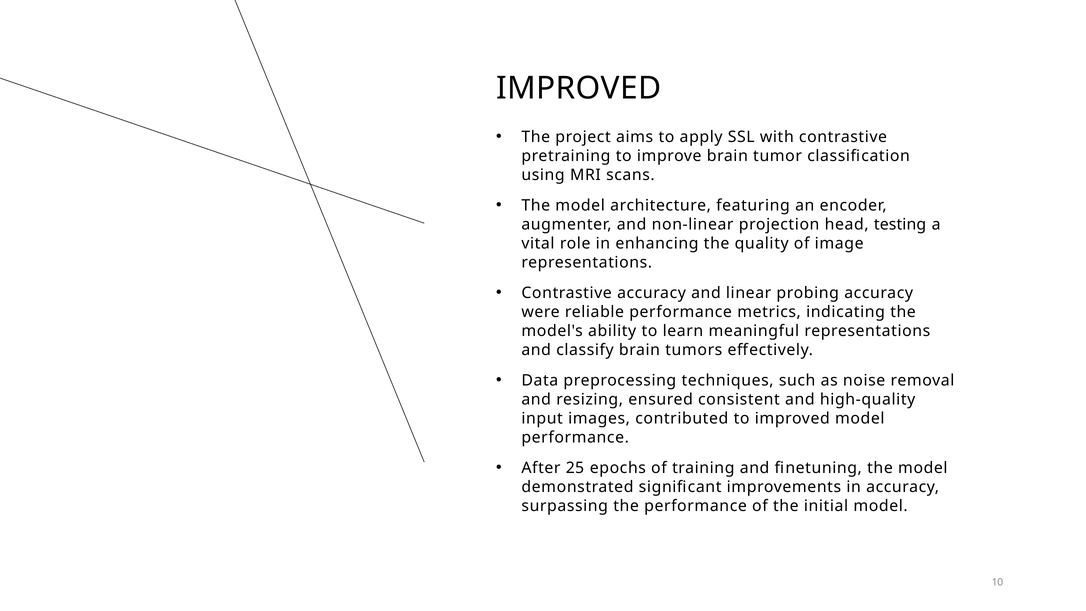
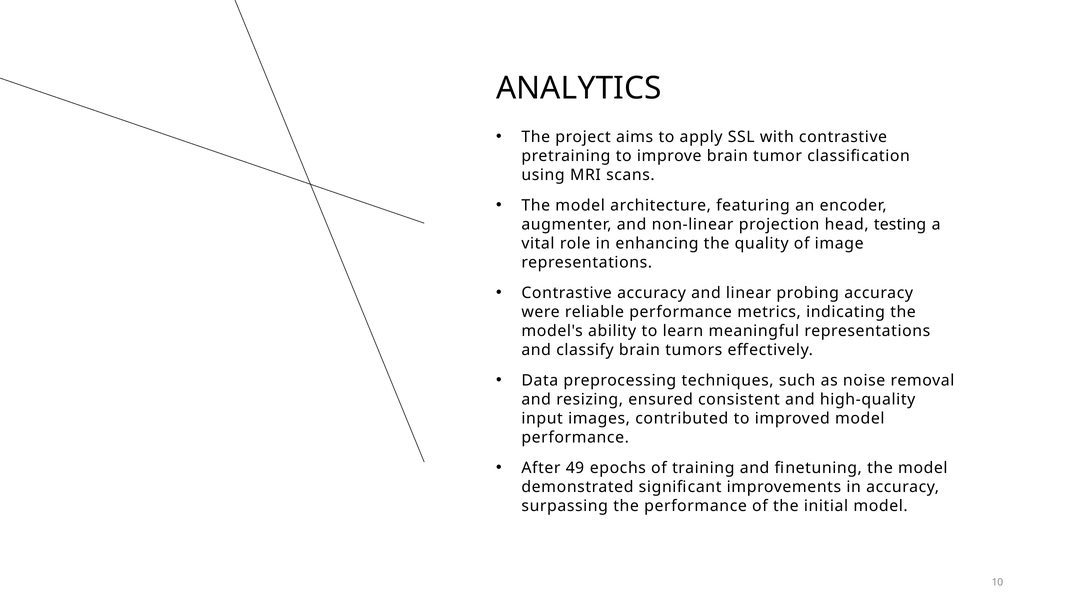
IMPROVED at (579, 88): IMPROVED -> ANALYTICS
25: 25 -> 49
